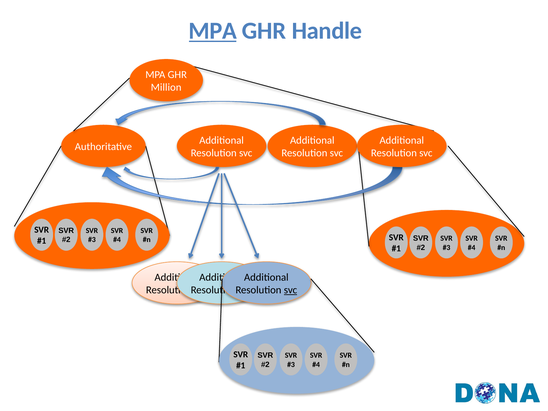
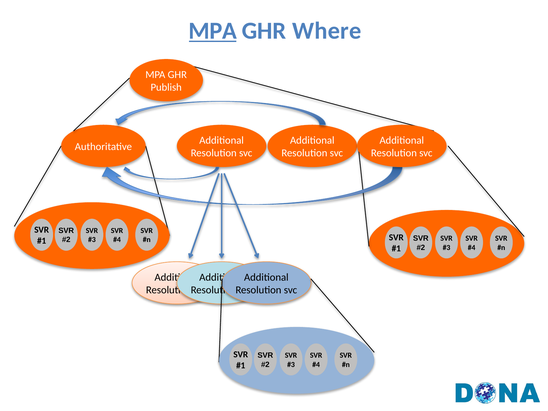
Handle: Handle -> Where
Million: Million -> Publish
svc at (291, 290) underline: present -> none
